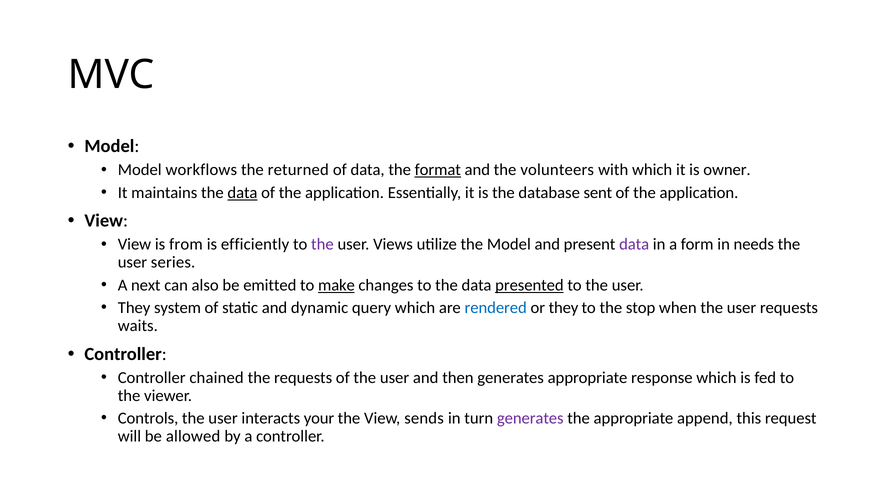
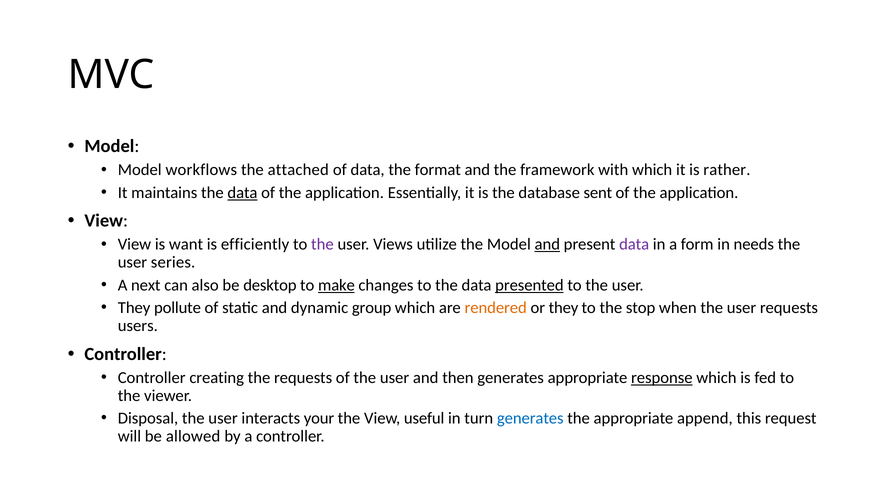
returned: returned -> attached
format underline: present -> none
volunteers: volunteers -> framework
owner: owner -> rather
from: from -> want
and at (547, 245) underline: none -> present
emitted: emitted -> desktop
system: system -> pollute
query: query -> group
rendered colour: blue -> orange
waits: waits -> users
chained: chained -> creating
response underline: none -> present
Controls: Controls -> Disposal
sends: sends -> useful
generates at (530, 418) colour: purple -> blue
